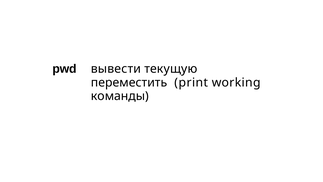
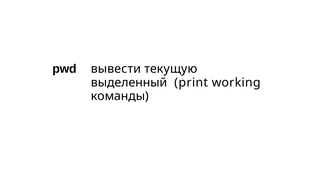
переместить: переместить -> выделенный
